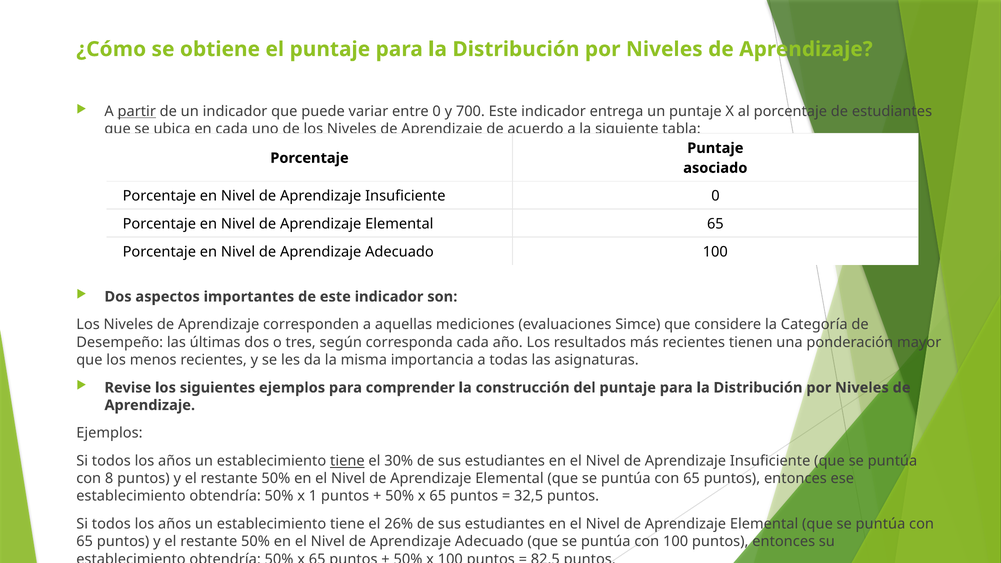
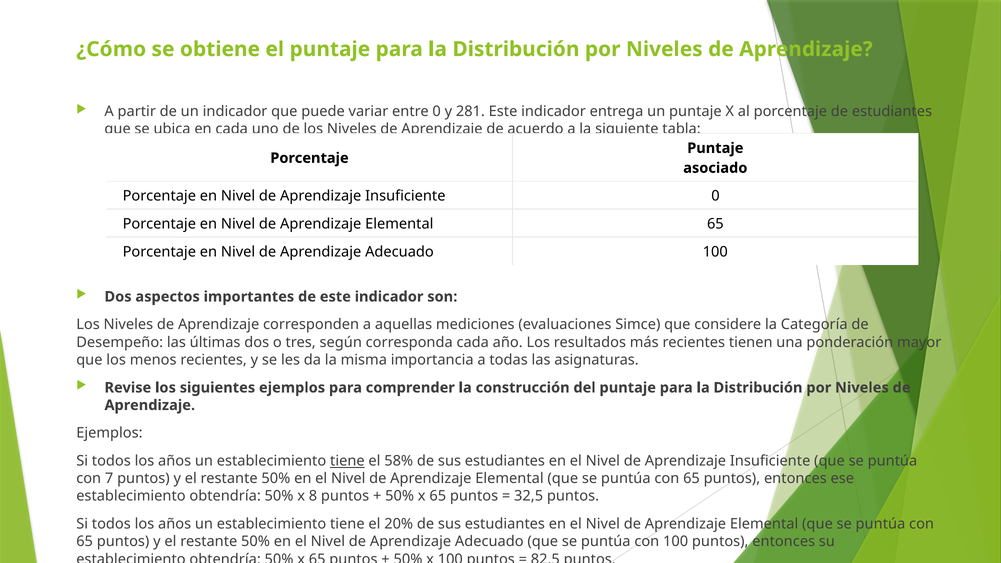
partir underline: present -> none
700: 700 -> 281
30%: 30% -> 58%
8: 8 -> 7
1: 1 -> 8
26%: 26% -> 20%
